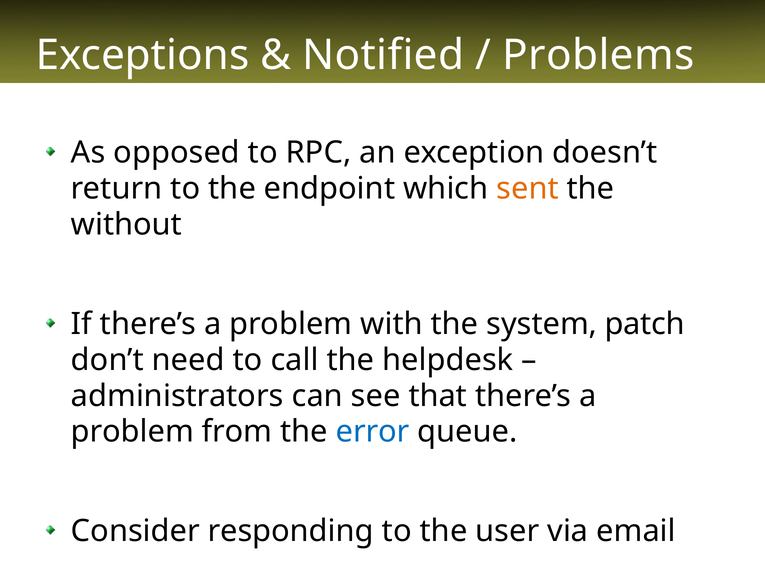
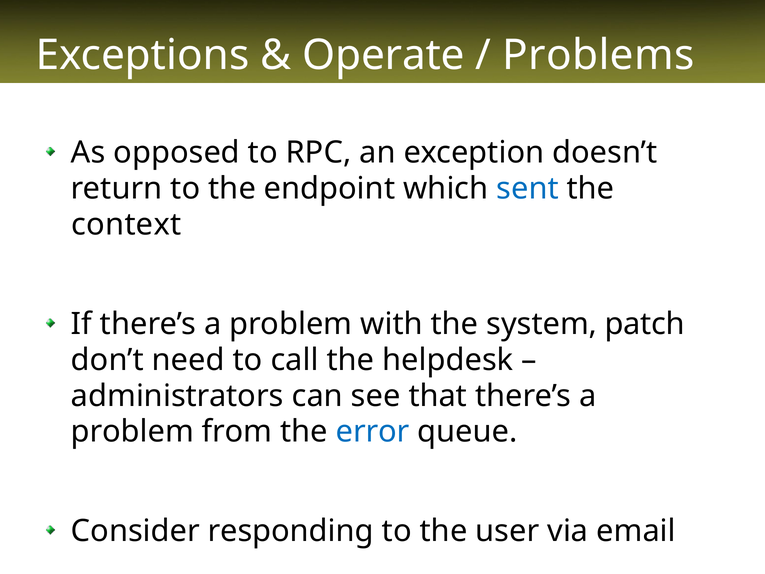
Notified: Notified -> Operate
sent colour: orange -> blue
without: without -> context
